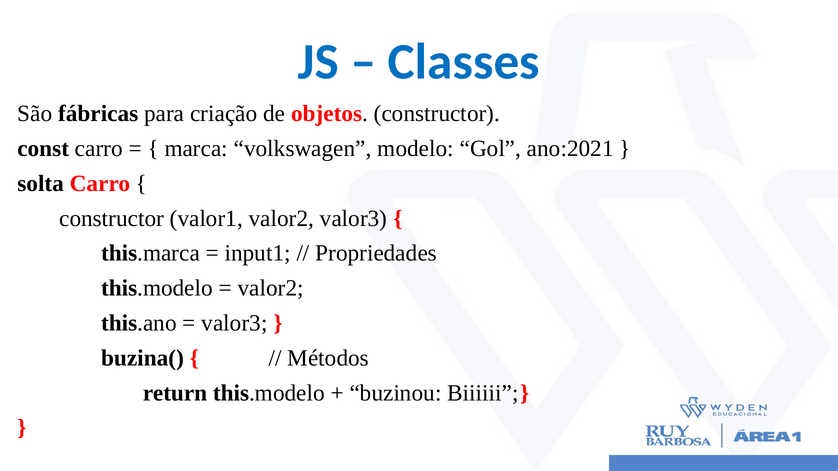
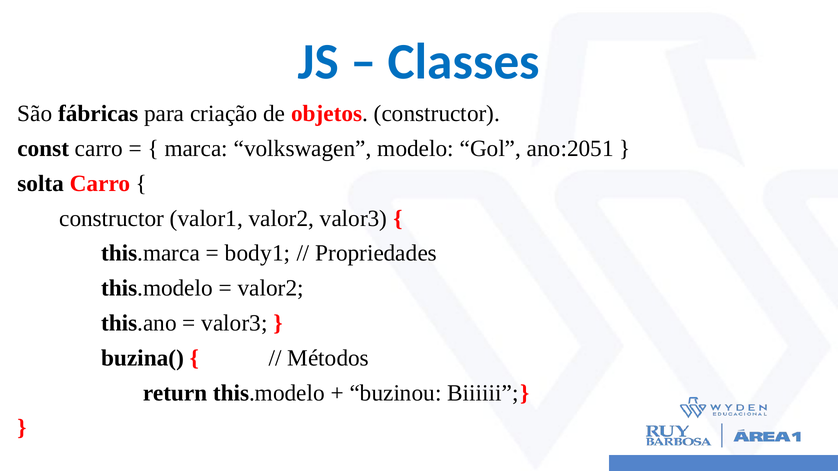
ano:2021: ano:2021 -> ano:2051
input1: input1 -> body1
